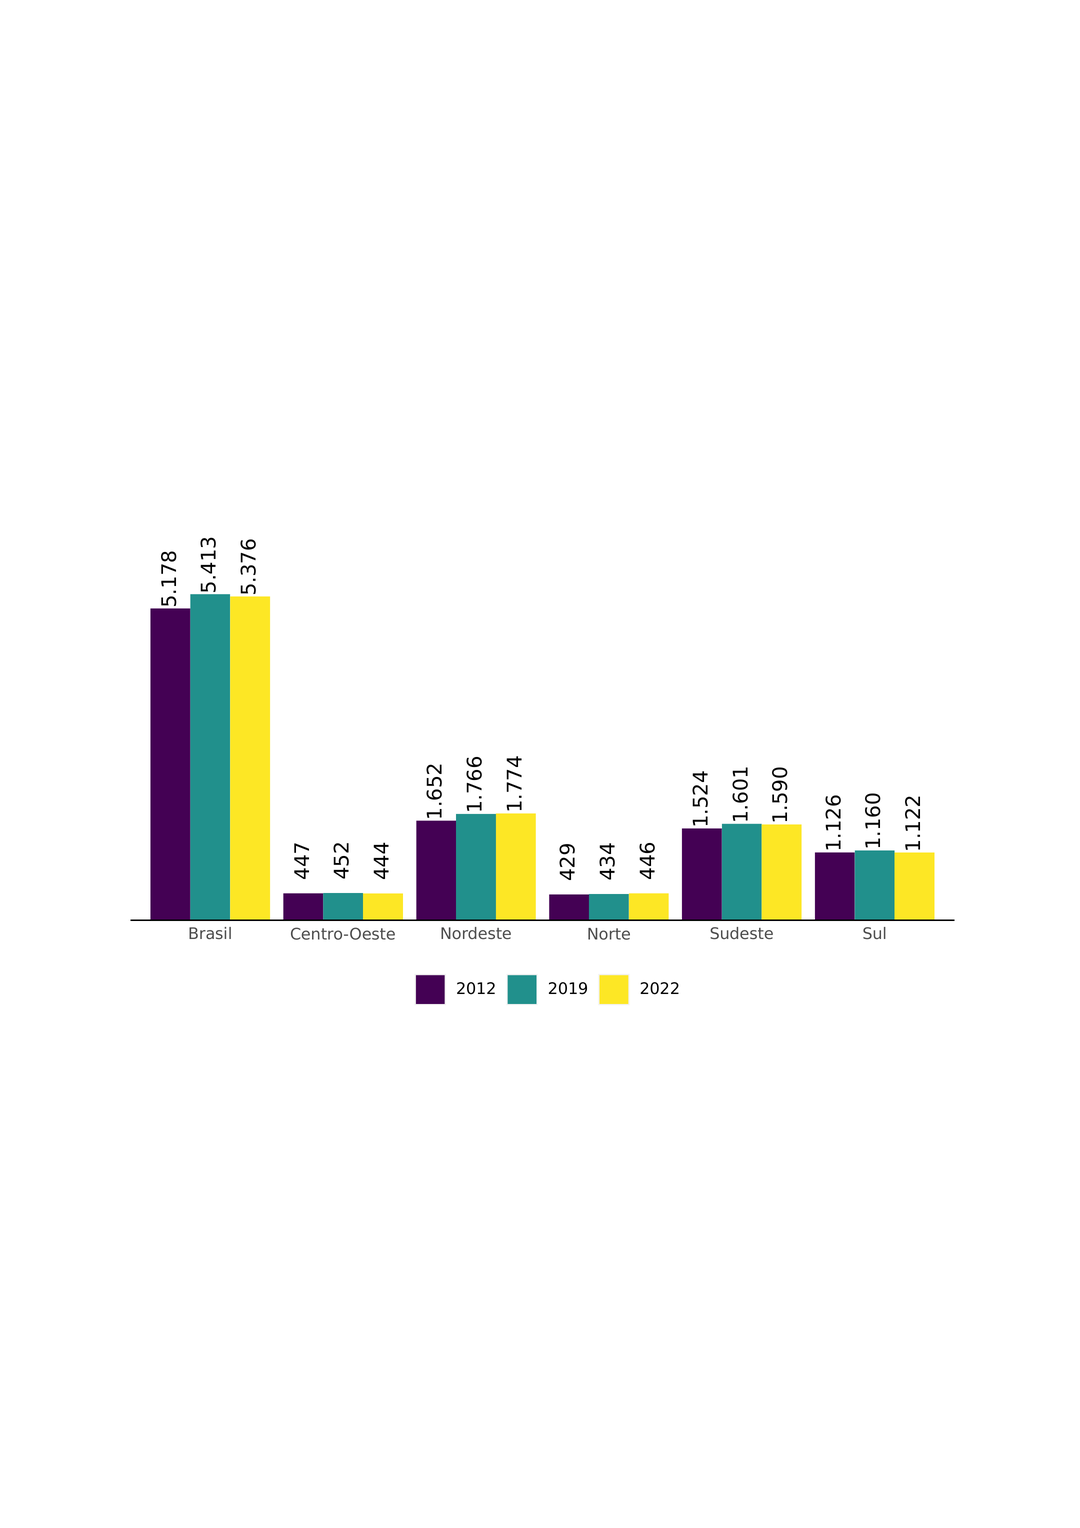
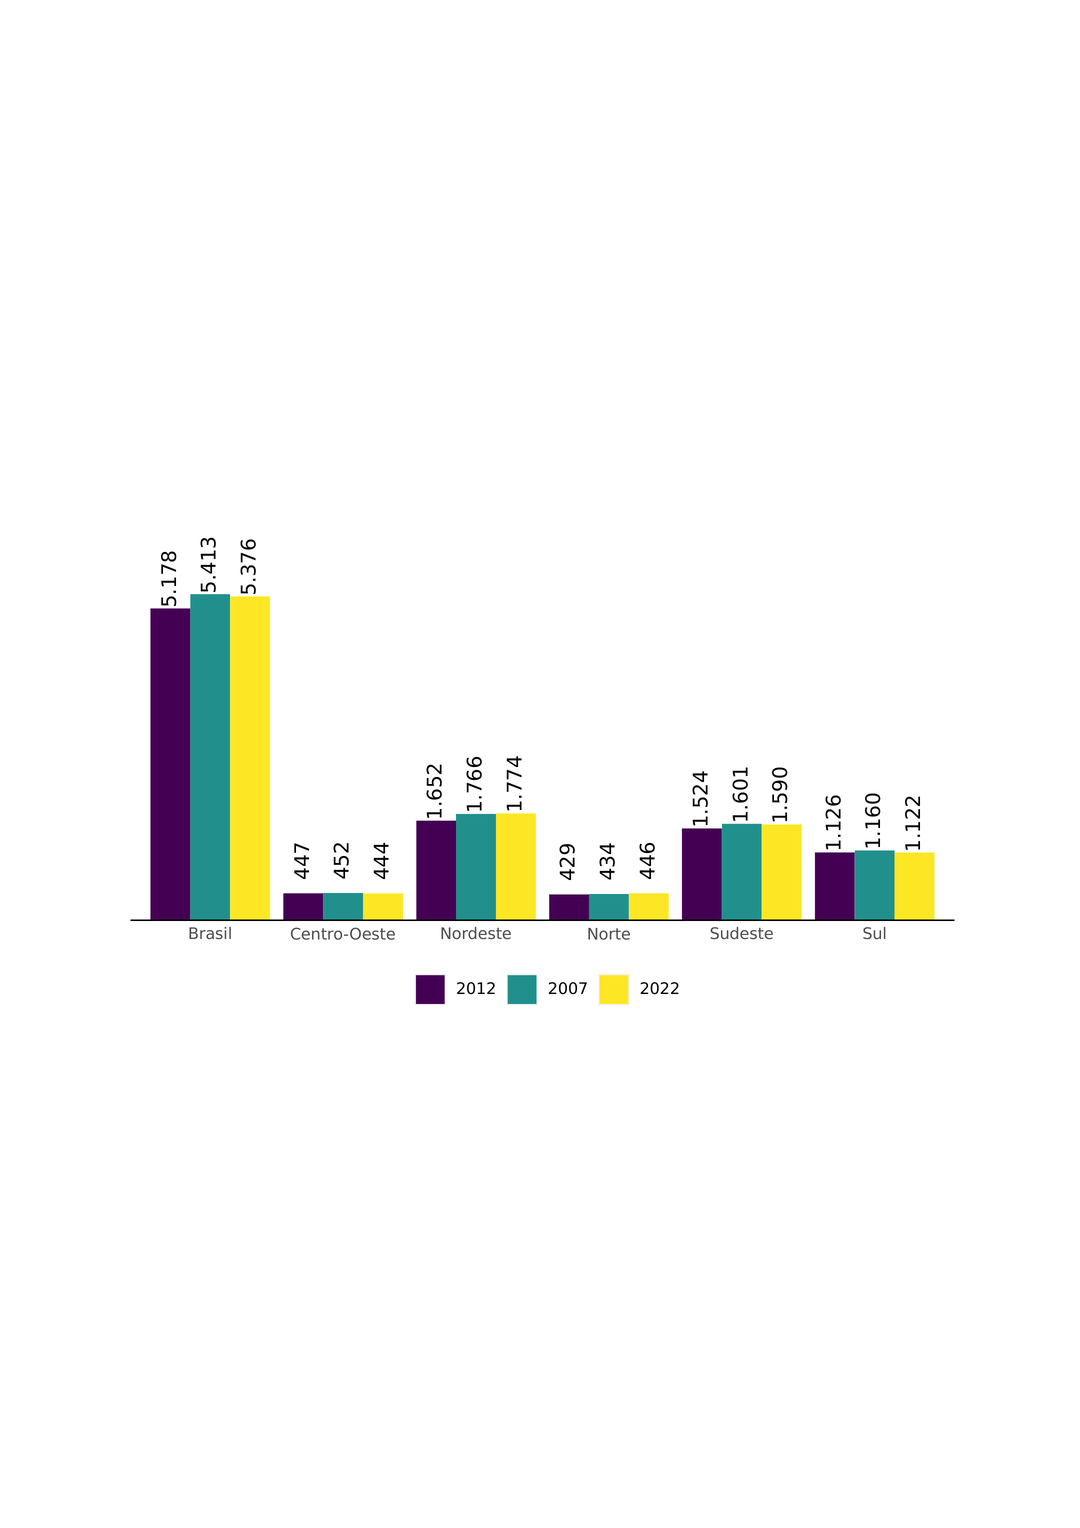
2019: 2019 -> 2007
